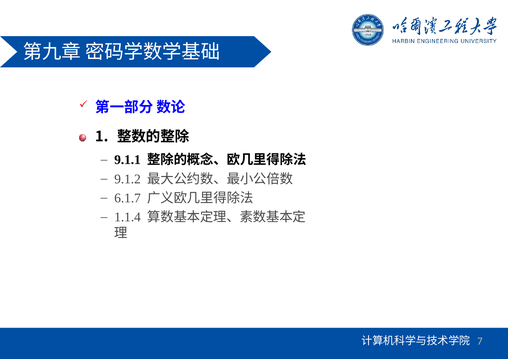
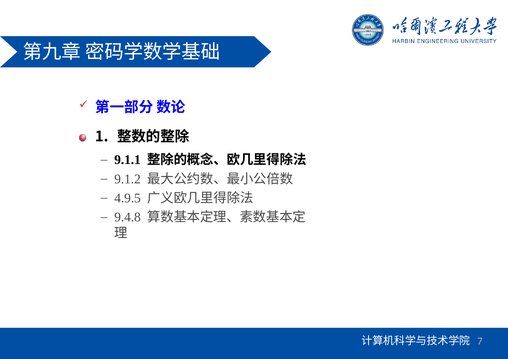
6.1.7: 6.1.7 -> 4.9.5
1.1.4: 1.1.4 -> 9.4.8
